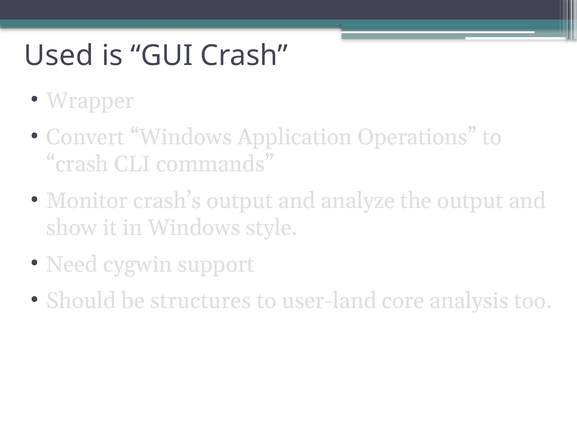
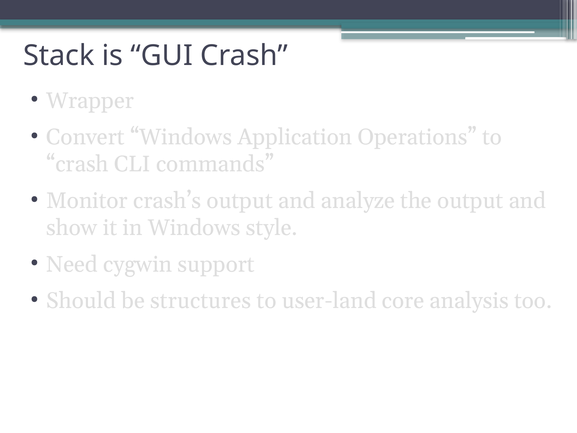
Used: Used -> Stack
